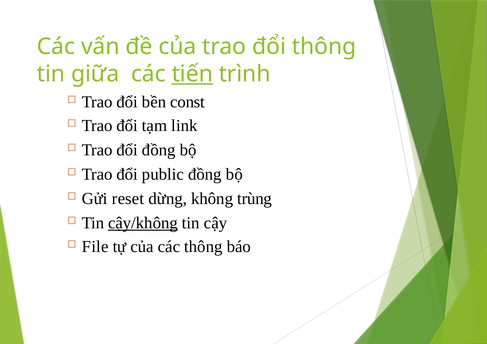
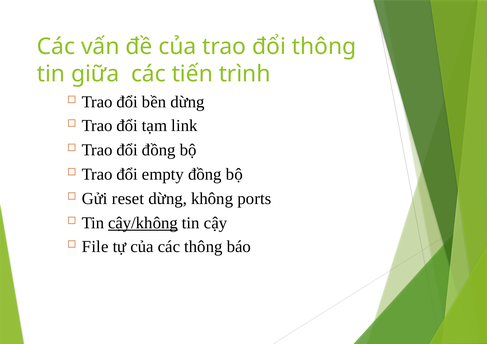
tiến underline: present -> none
bền const: const -> dừng
public: public -> empty
trùng: trùng -> ports
